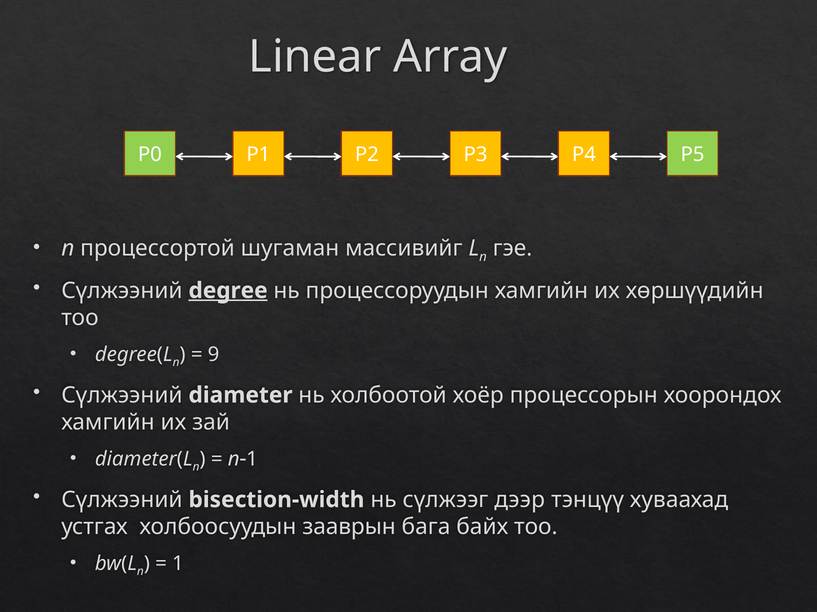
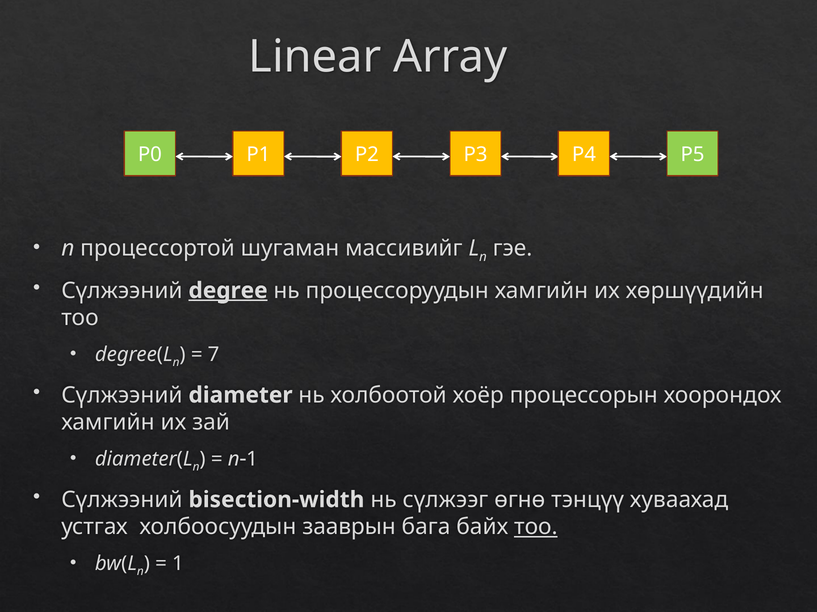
9: 9 -> 7
дээр: дээр -> өгнө
тоо at (536, 528) underline: none -> present
